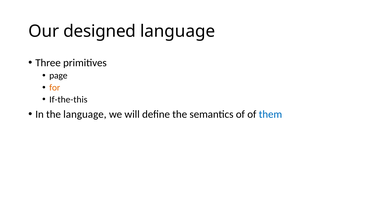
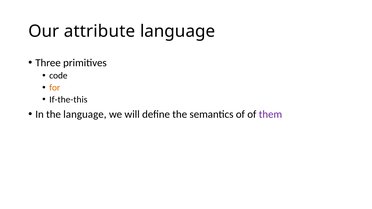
designed: designed -> attribute
page: page -> code
them colour: blue -> purple
